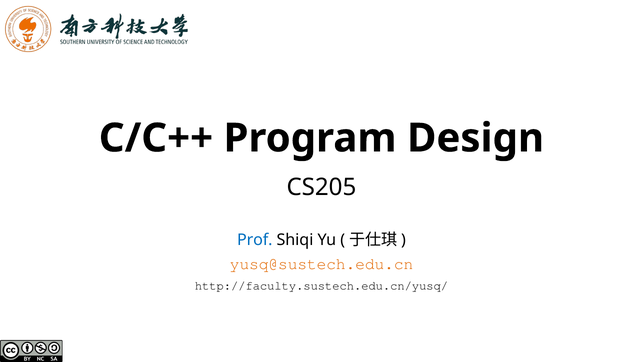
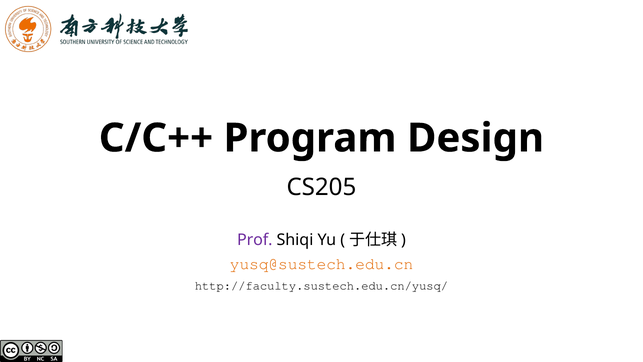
Prof colour: blue -> purple
